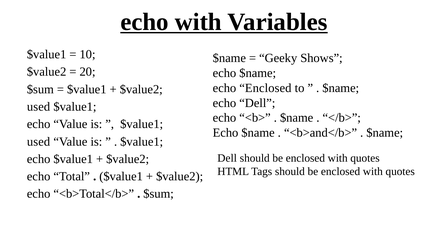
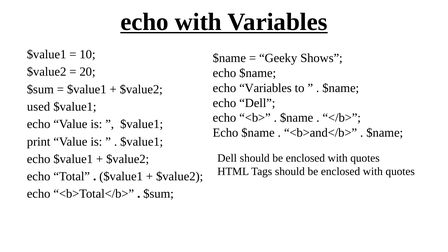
echo Enclosed: Enclosed -> Variables
used at (39, 142): used -> print
